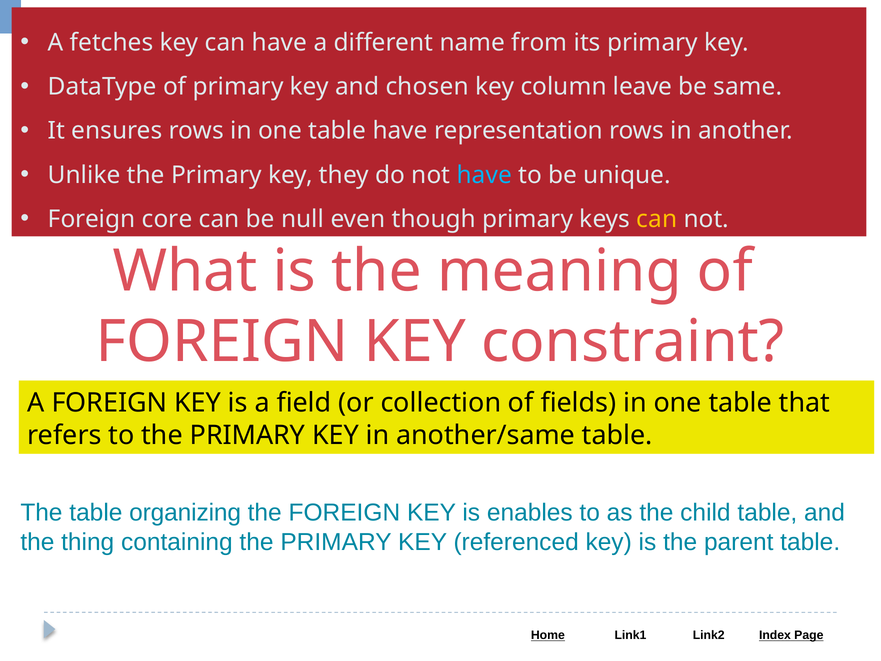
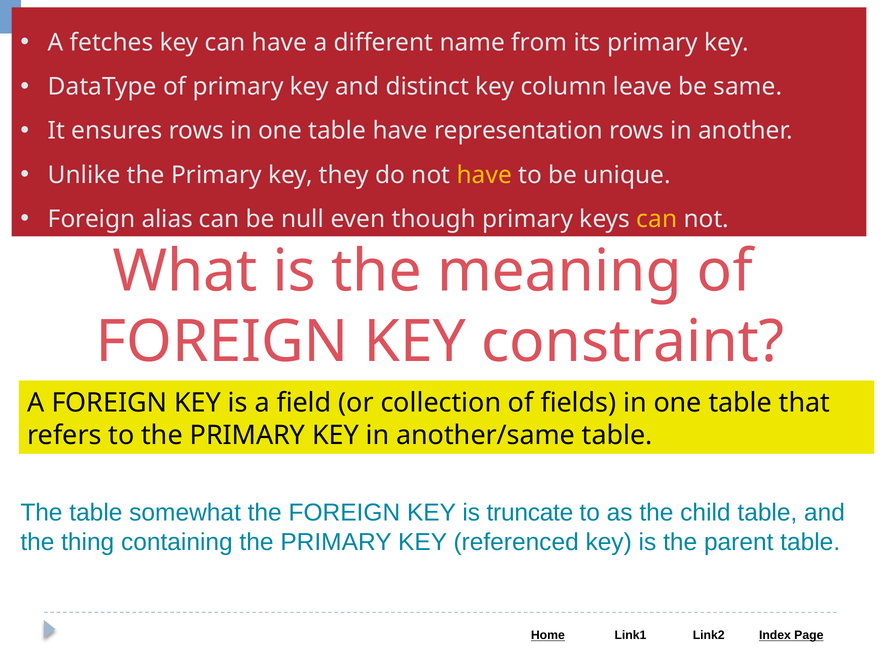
chosen: chosen -> distinct
have at (484, 175) colour: light blue -> yellow
core: core -> alias
organizing: organizing -> somewhat
enables: enables -> truncate
